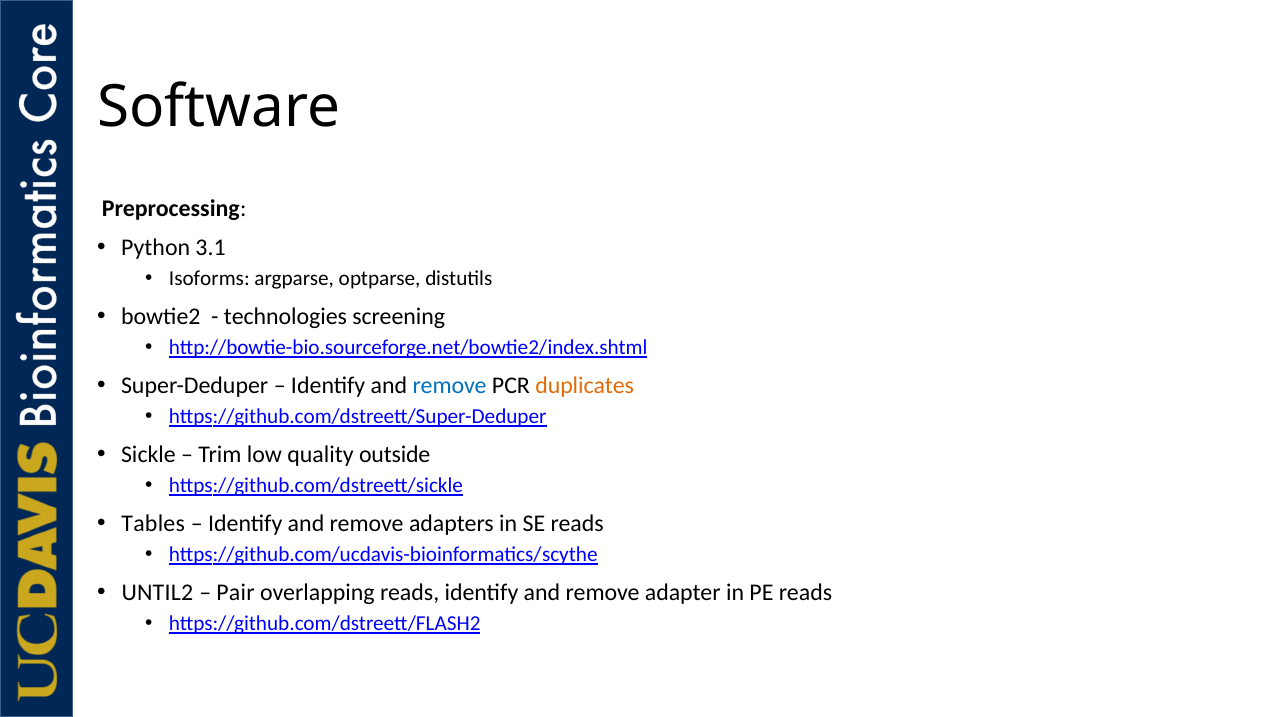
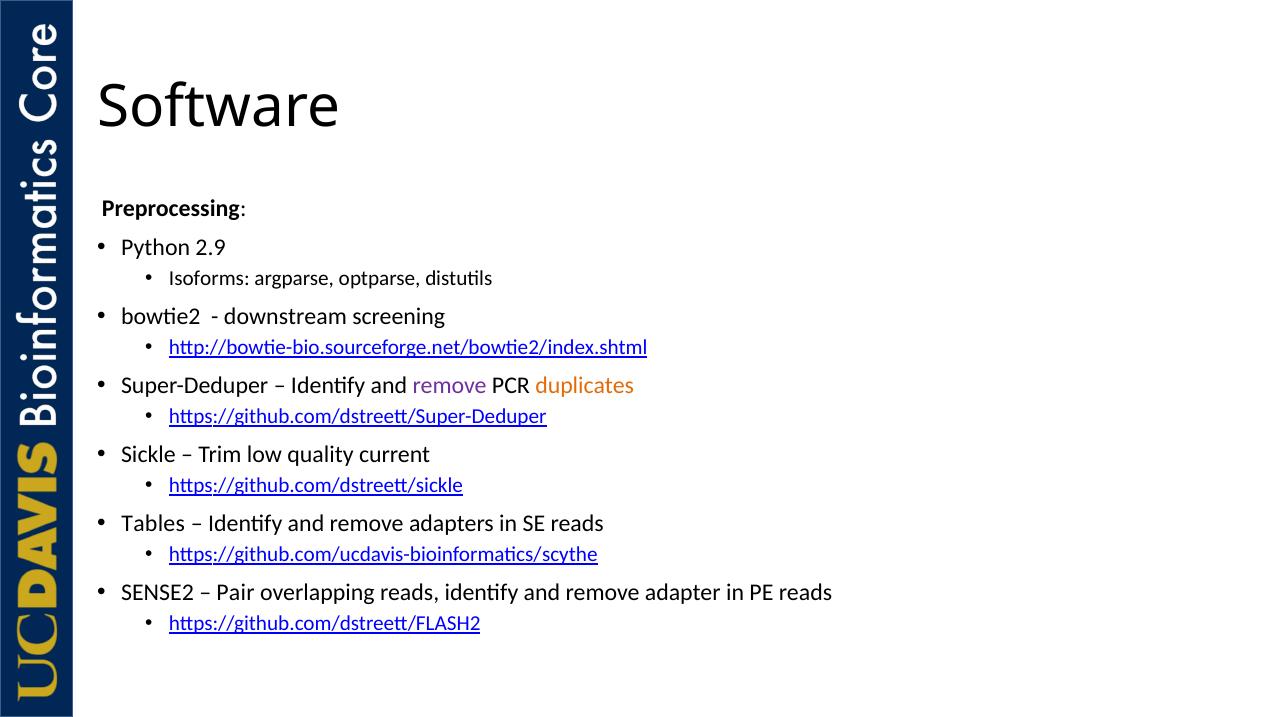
3.1: 3.1 -> 2.9
technologies: technologies -> downstream
remove at (450, 385) colour: blue -> purple
outside: outside -> current
UNTIL2: UNTIL2 -> SENSE2
